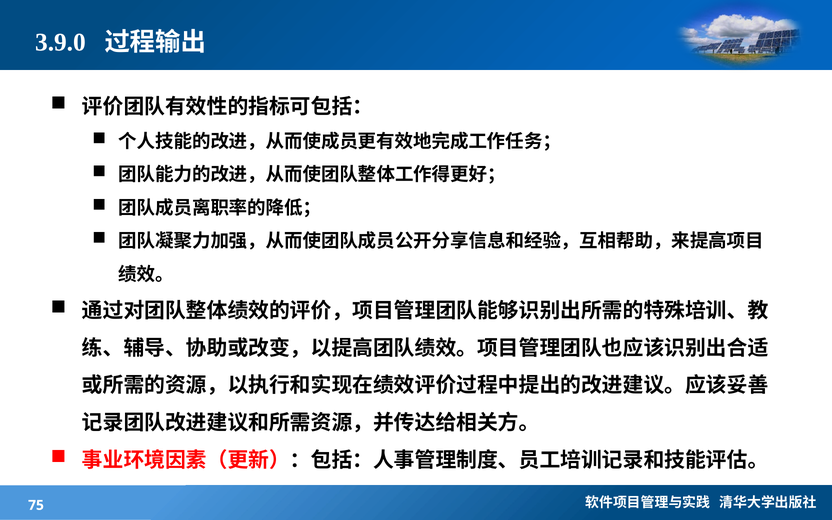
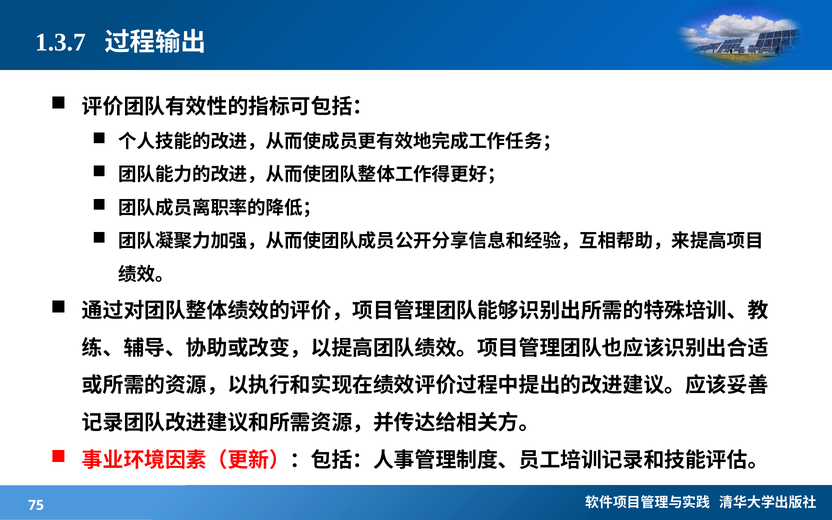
3.9.0: 3.9.0 -> 1.3.7
